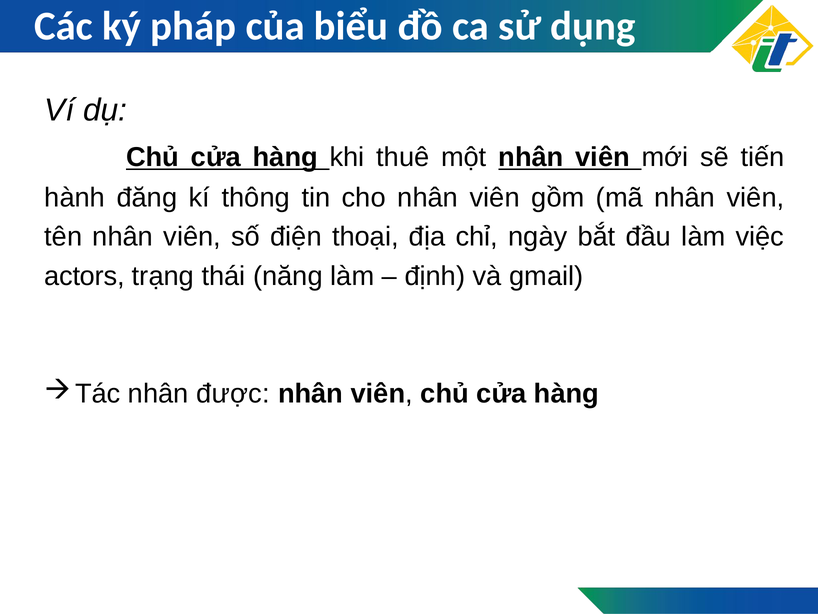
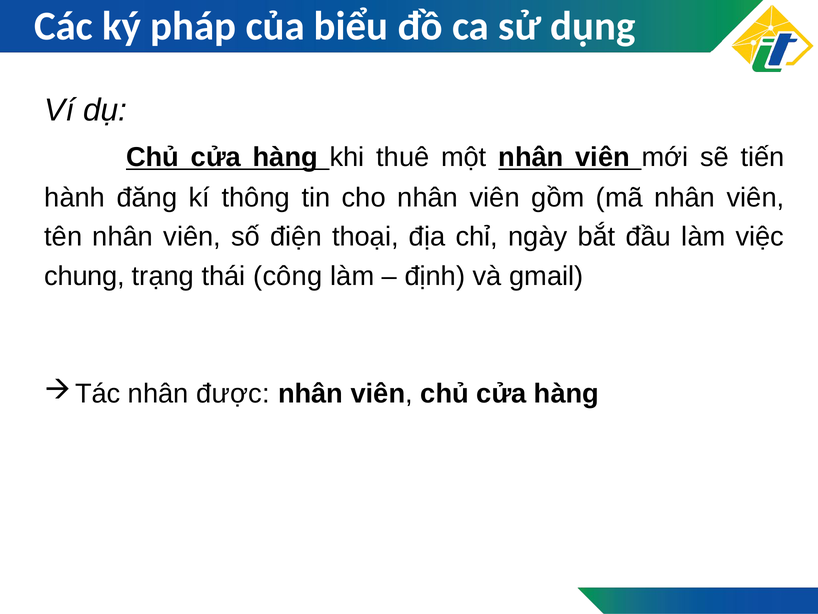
actors: actors -> chung
năng: năng -> công
